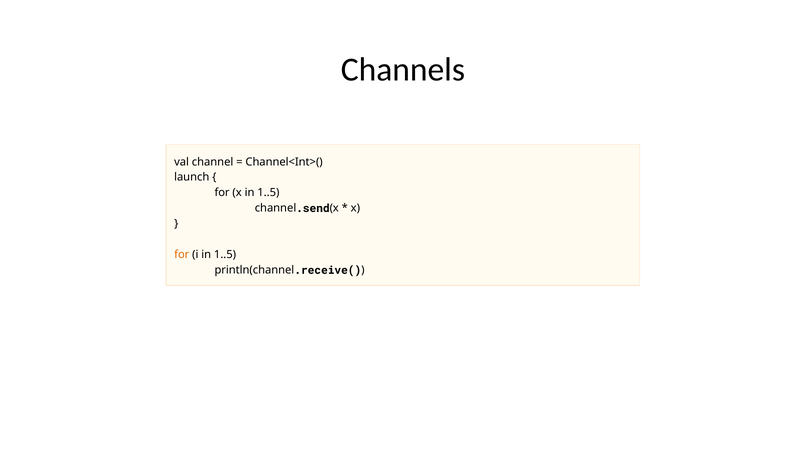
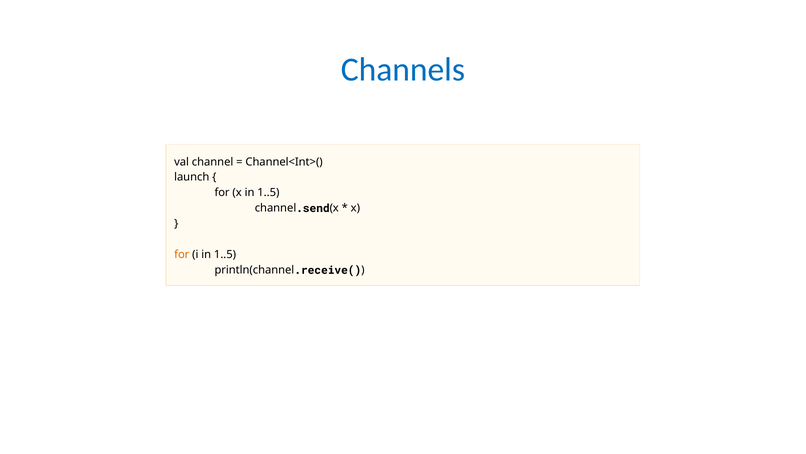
Channels colour: black -> blue
